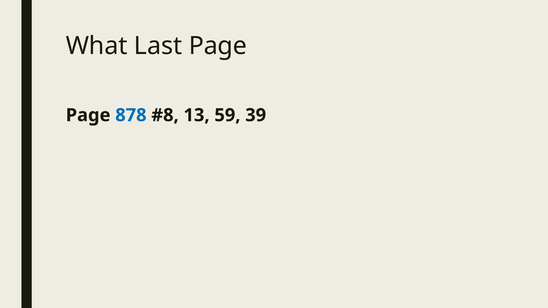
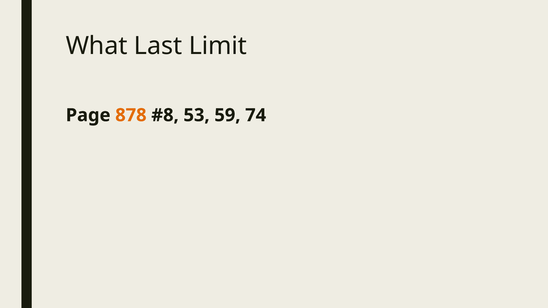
Last Page: Page -> Limit
878 colour: blue -> orange
13: 13 -> 53
39: 39 -> 74
